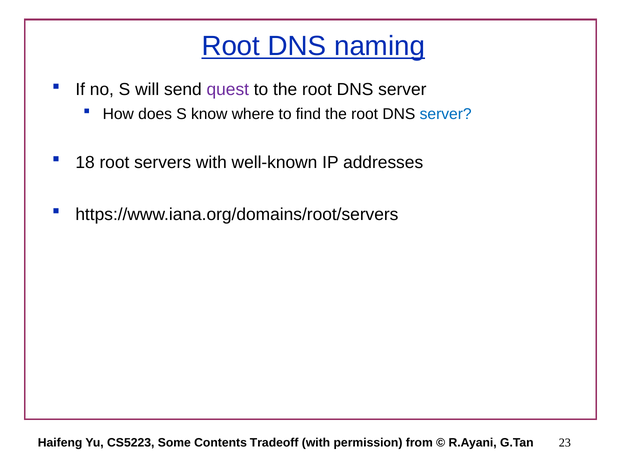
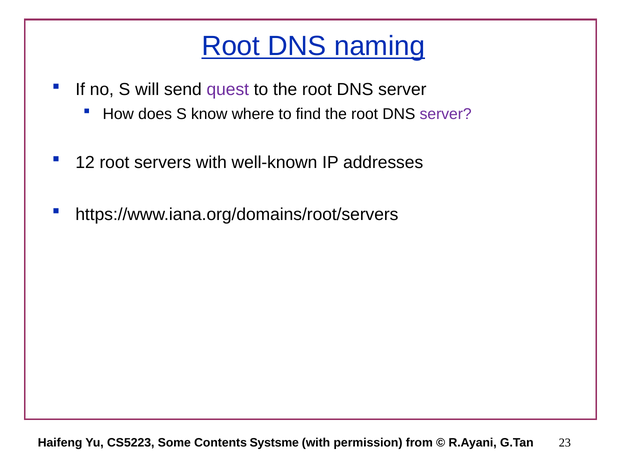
server at (446, 114) colour: blue -> purple
18: 18 -> 12
Tradeoff: Tradeoff -> Systsme
